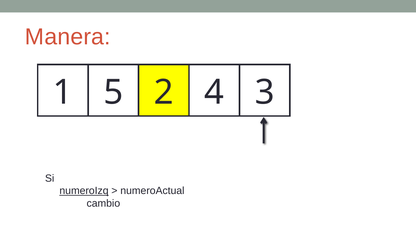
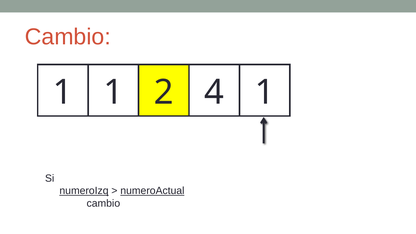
Manera at (68, 37): Manera -> Cambio
1 5: 5 -> 1
4 3: 3 -> 1
numeroActual underline: none -> present
